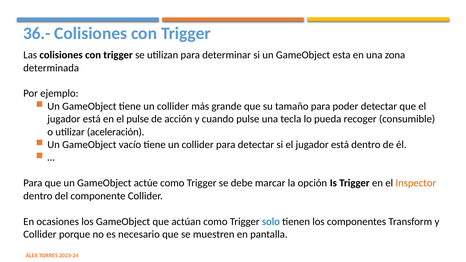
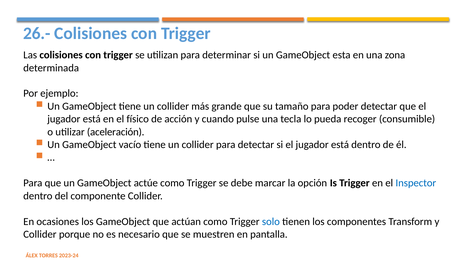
36.-: 36.- -> 26.-
el pulse: pulse -> físico
Inspector colour: orange -> blue
